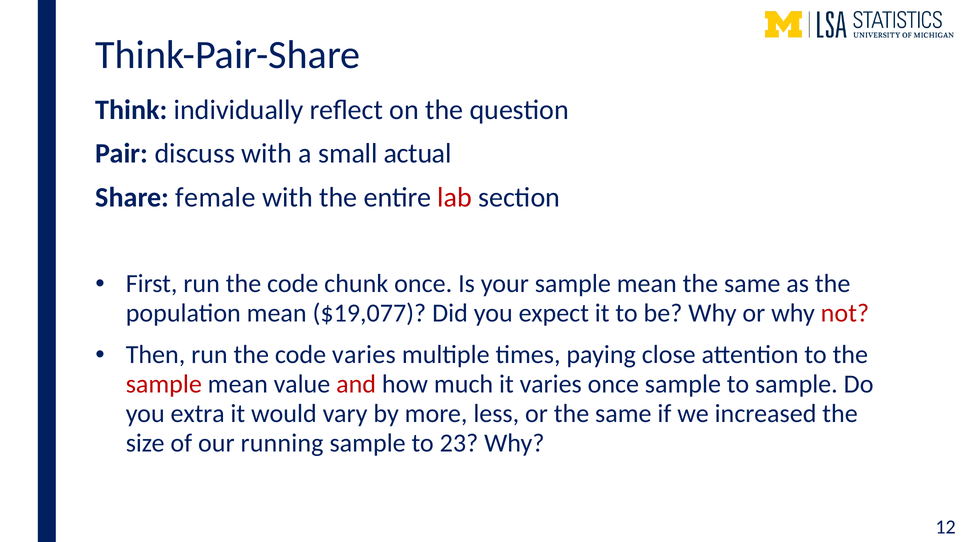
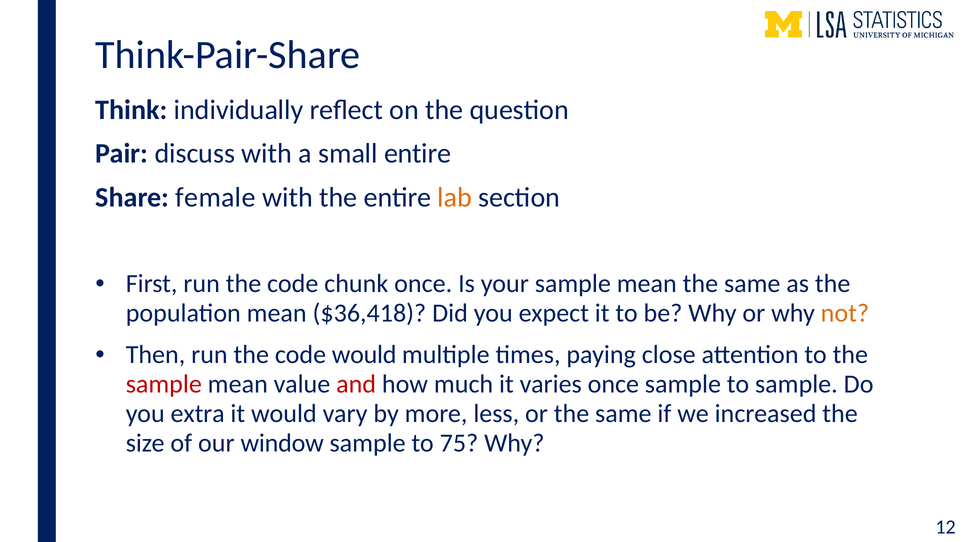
small actual: actual -> entire
lab colour: red -> orange
$19,077: $19,077 -> $36,418
not colour: red -> orange
code varies: varies -> would
running: running -> window
23: 23 -> 75
